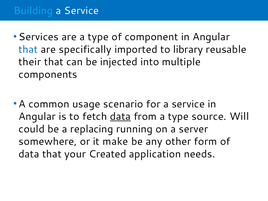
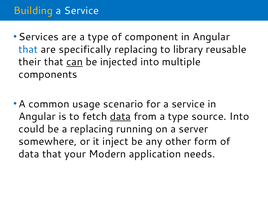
Building colour: light blue -> yellow
specifically imported: imported -> replacing
can underline: none -> present
source Will: Will -> Into
make: make -> inject
Created: Created -> Modern
